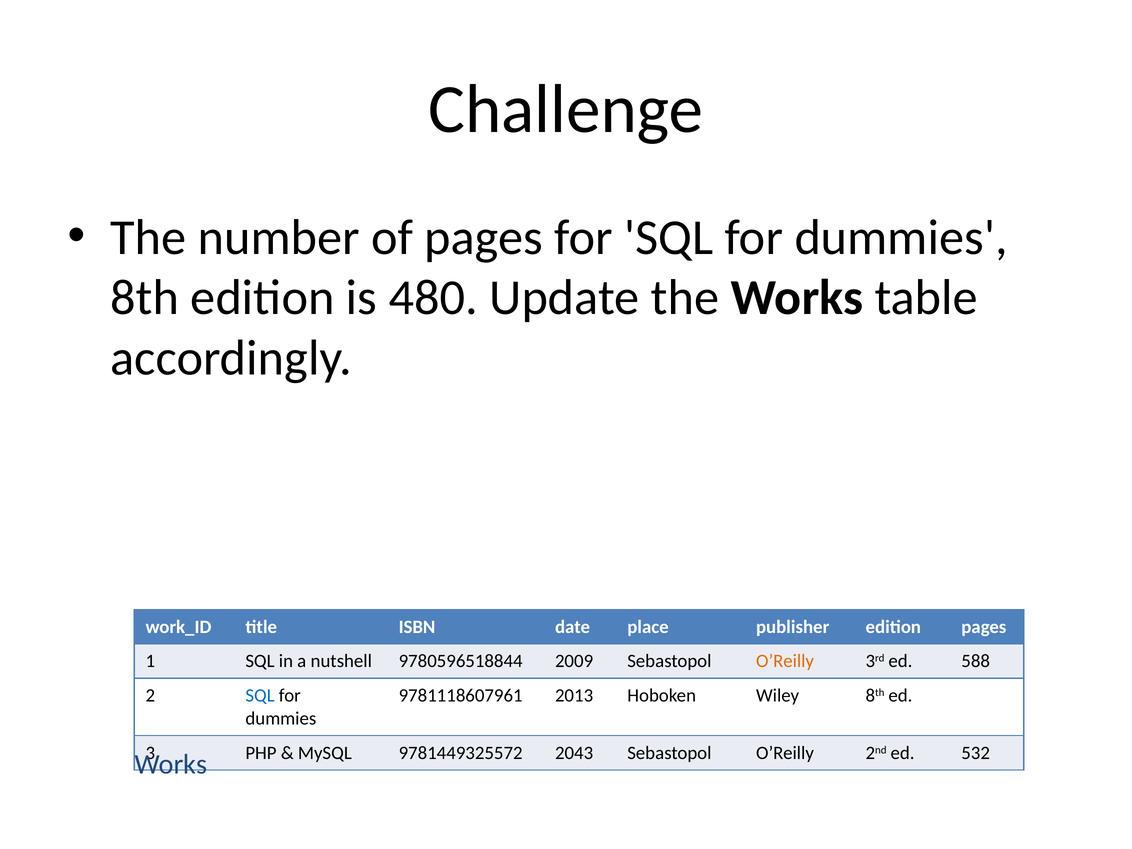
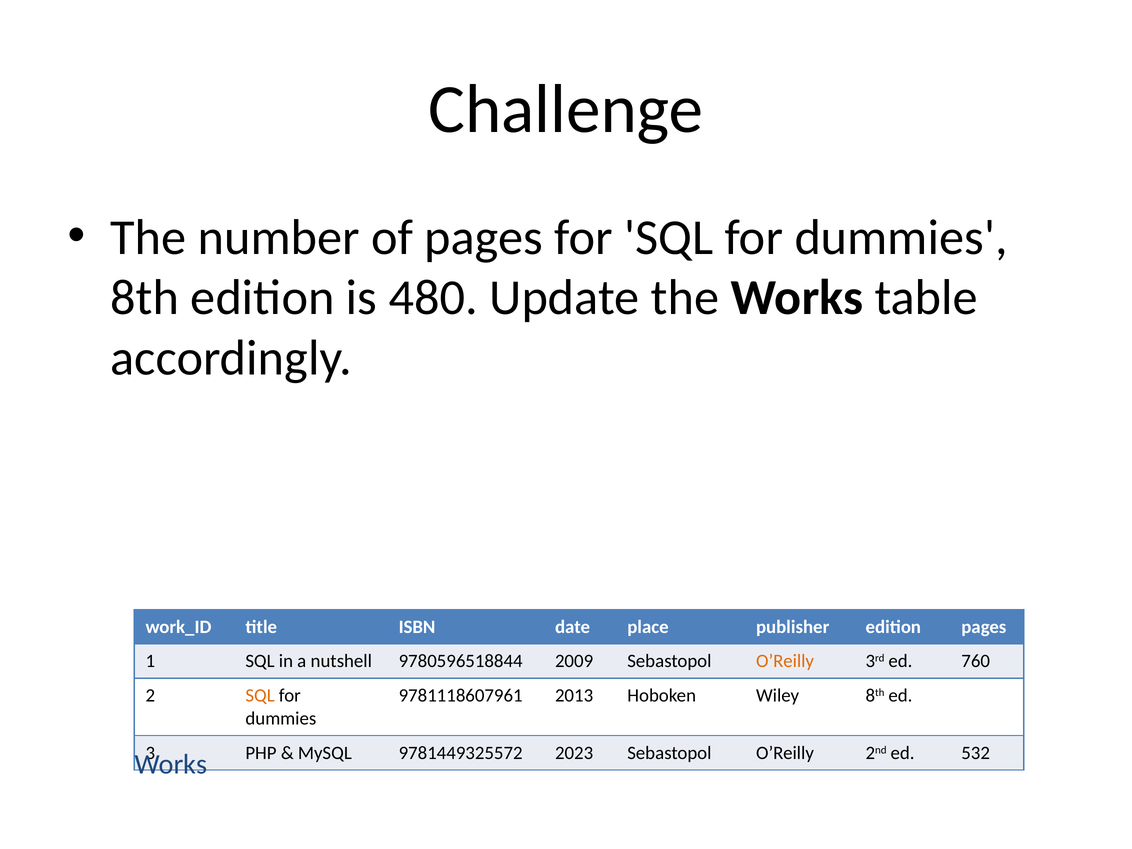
588: 588 -> 760
SQL at (260, 696) colour: blue -> orange
2043: 2043 -> 2023
